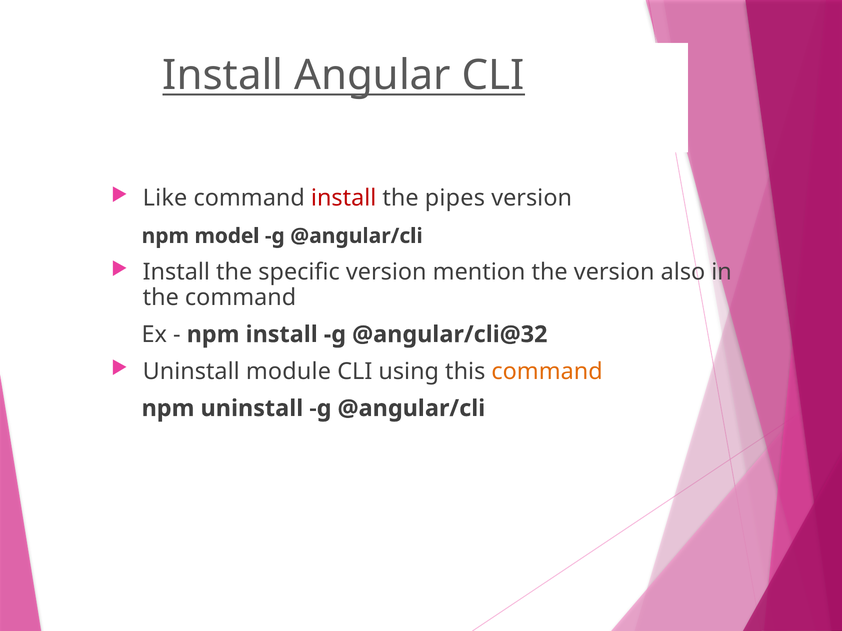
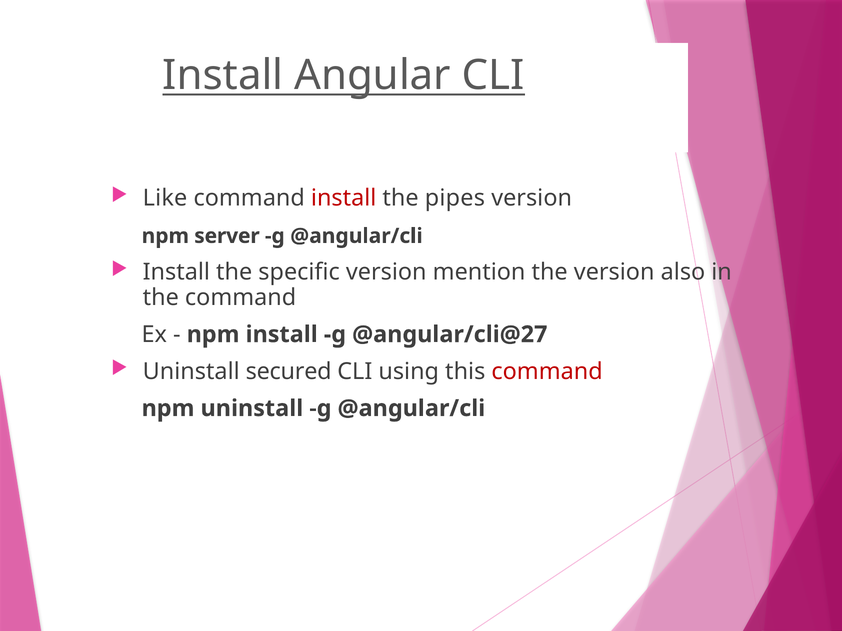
model: model -> server
@angular/cli@32: @angular/cli@32 -> @angular/cli@27
module: module -> secured
command at (547, 372) colour: orange -> red
